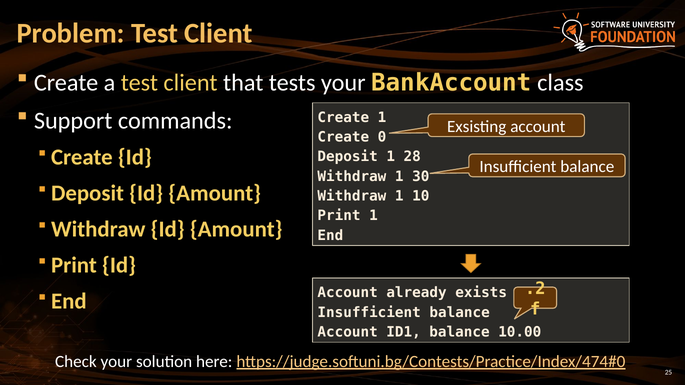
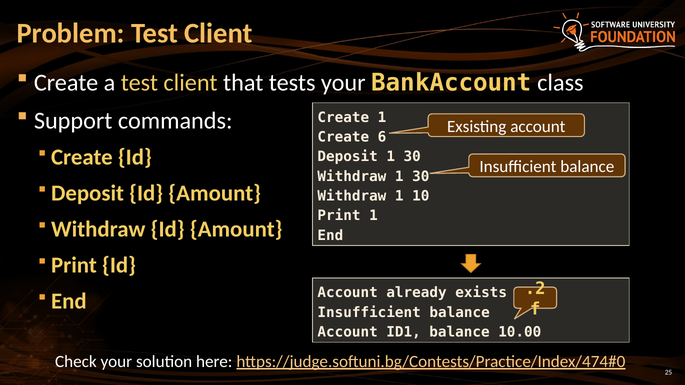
0: 0 -> 6
Deposit 1 28: 28 -> 30
